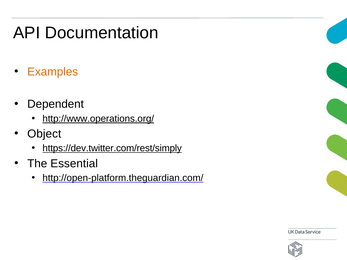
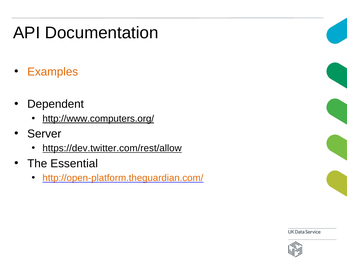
http://www.operations.org/: http://www.operations.org/ -> http://www.computers.org/
Object: Object -> Server
https://dev.twitter.com/rest/simply: https://dev.twitter.com/rest/simply -> https://dev.twitter.com/rest/allow
http://open-platform.theguardian.com/ colour: black -> orange
